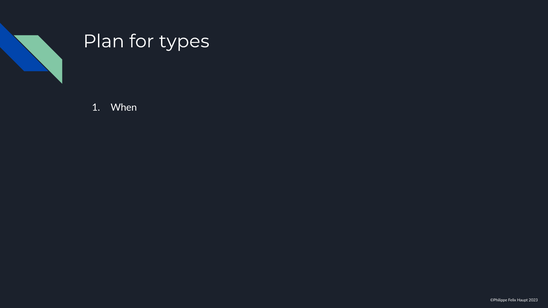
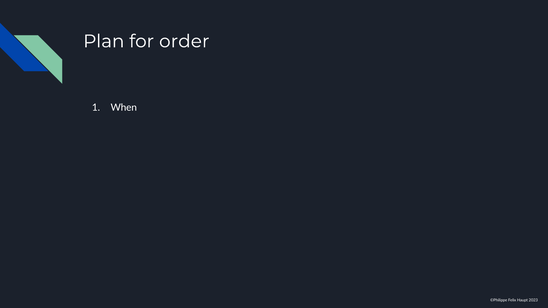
types: types -> order
